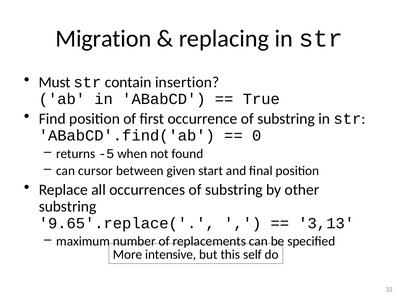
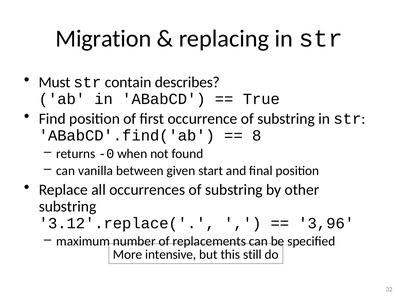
insertion: insertion -> describes
0: 0 -> 8
-5: -5 -> -0
cursor: cursor -> vanilla
9.65'.replace(: 9.65'.replace( -> 3.12'.replace(
3,13: 3,13 -> 3,96
self: self -> still
